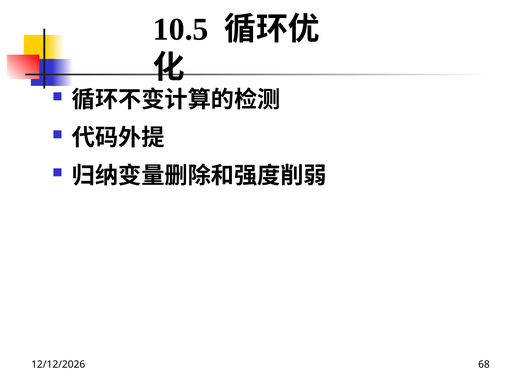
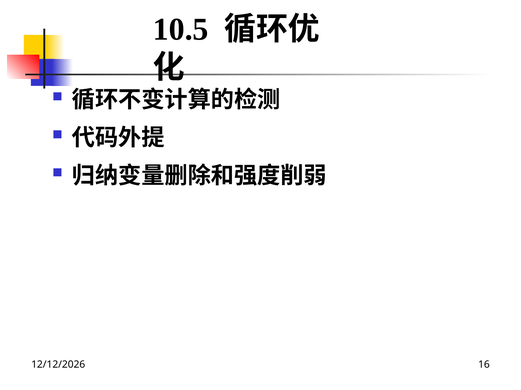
68: 68 -> 16
